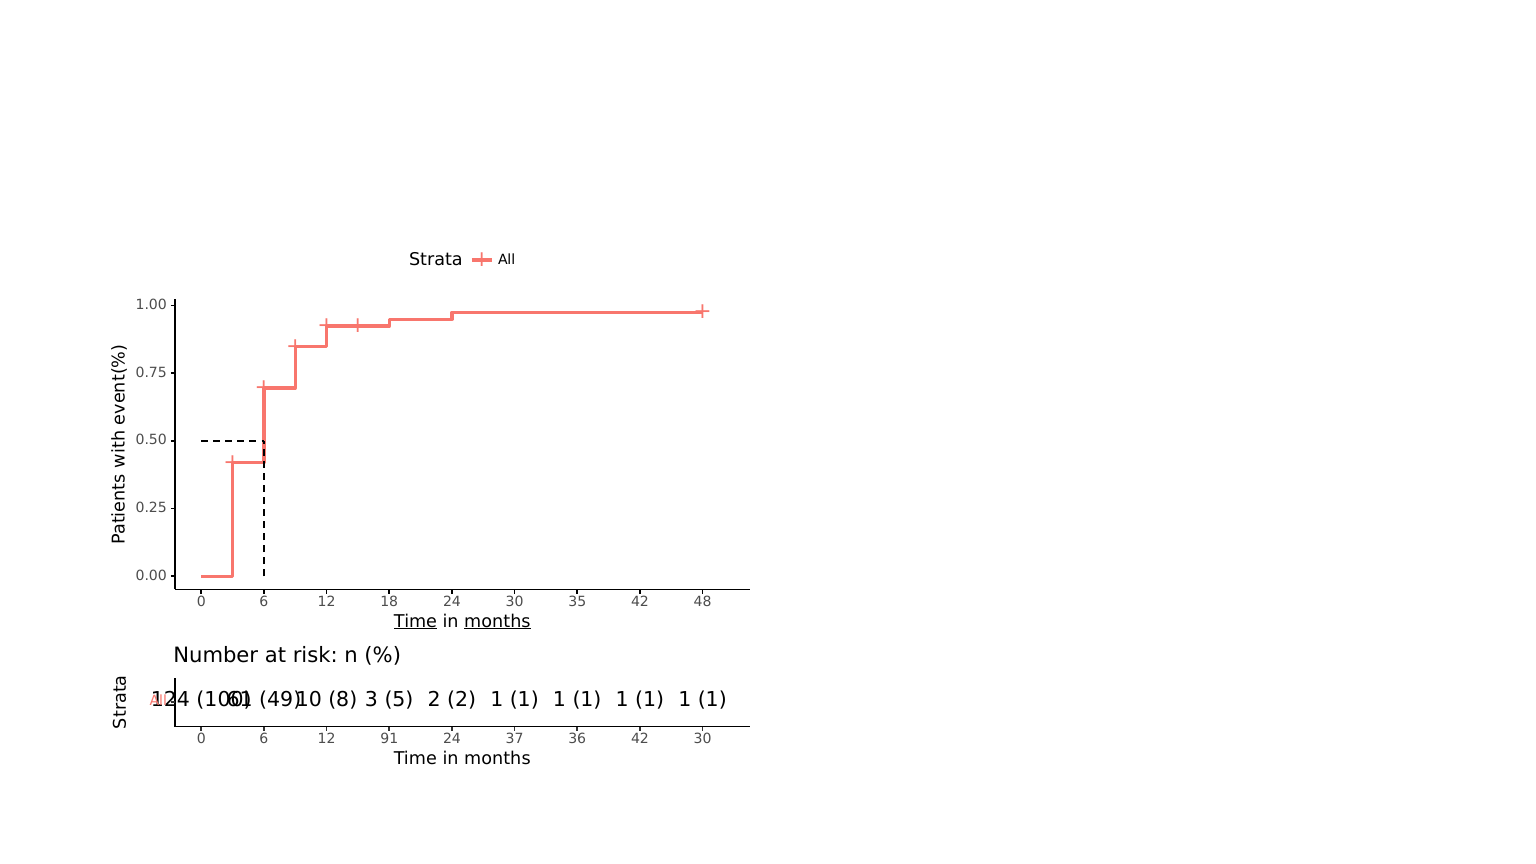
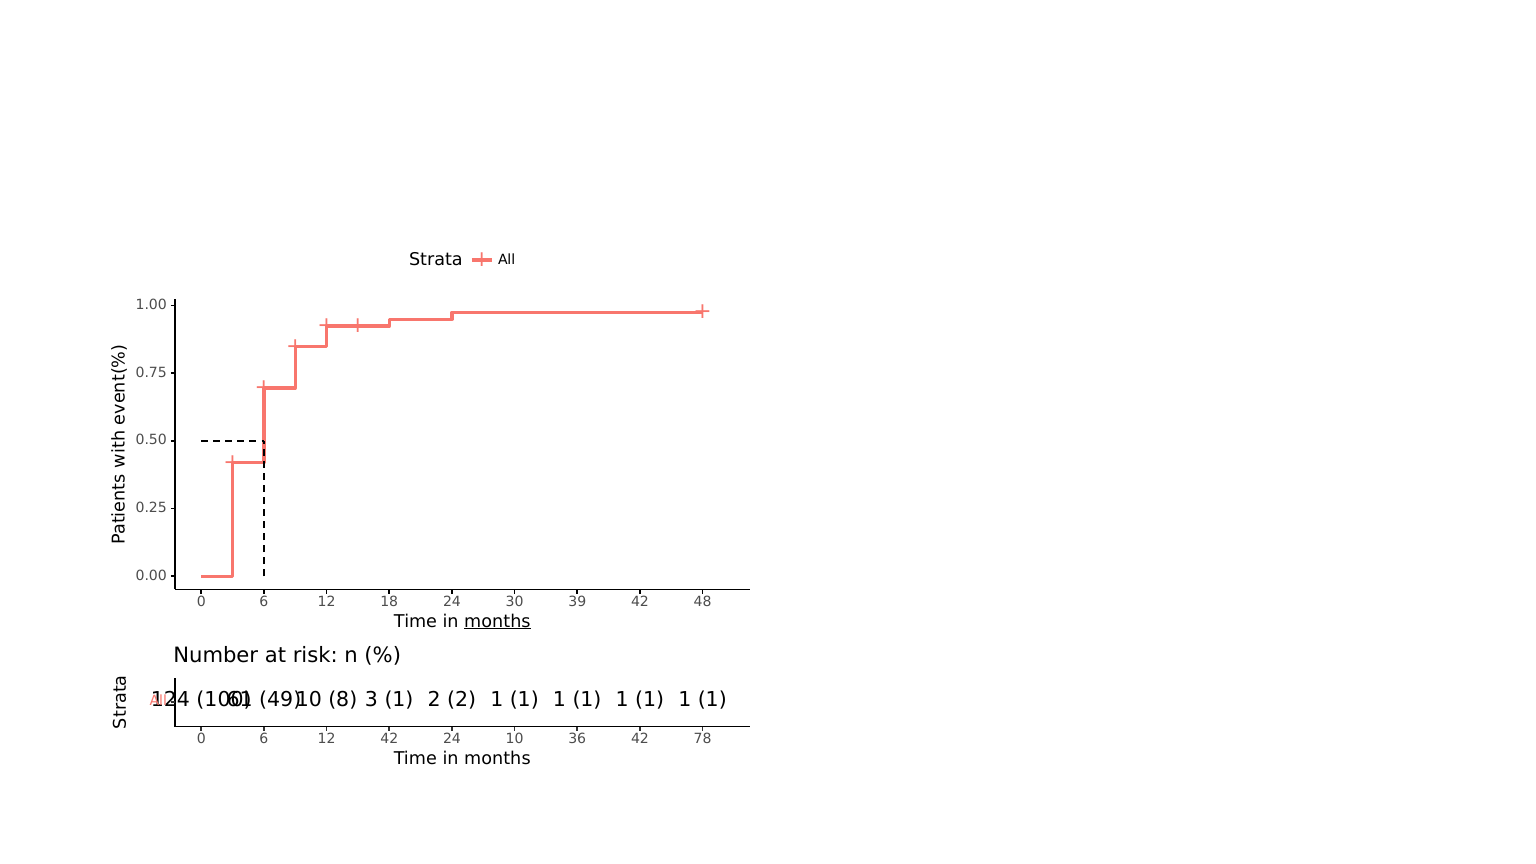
35: 35 -> 39
Time at (415, 621) underline: present -> none
3 5: 5 -> 1
12 91: 91 -> 42
37: 37 -> 10
42 30: 30 -> 78
